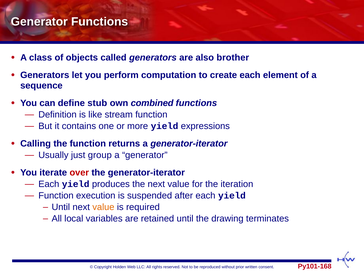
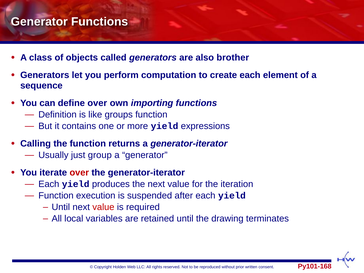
define stub: stub -> over
combined: combined -> importing
stream: stream -> groups
value at (103, 207) colour: orange -> red
